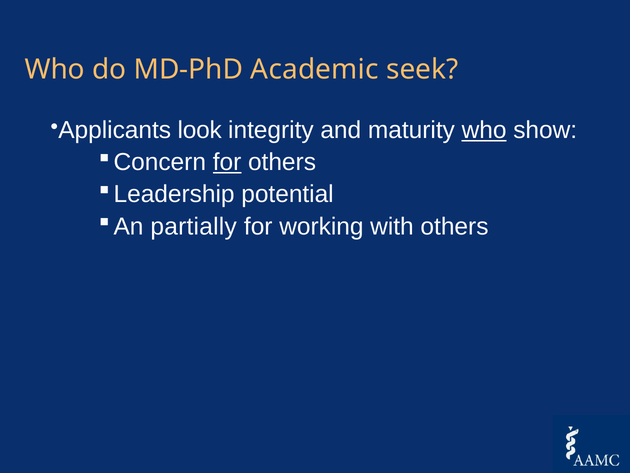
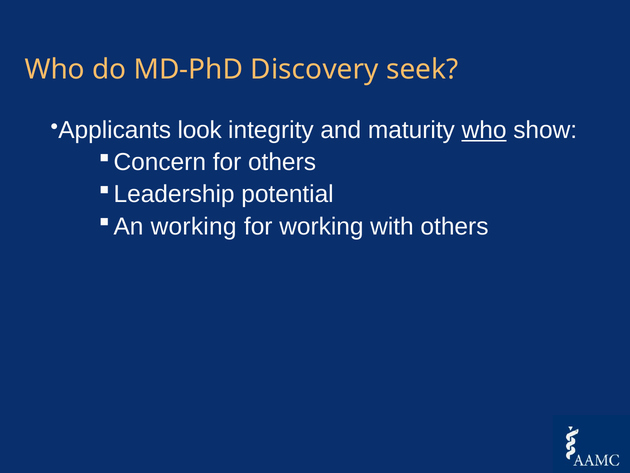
Academic: Academic -> Discovery
for at (227, 162) underline: present -> none
partially at (194, 226): partially -> working
